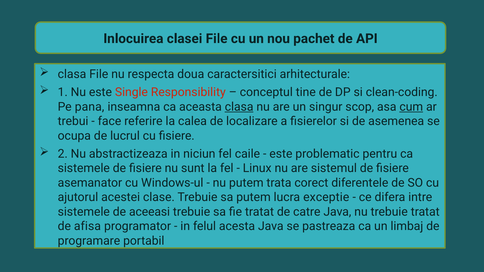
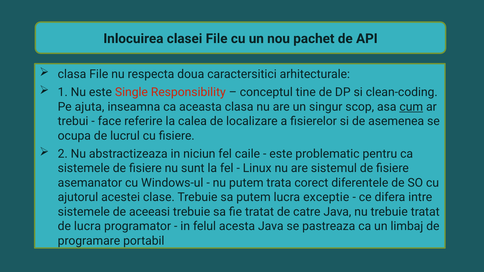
pana: pana -> ajuta
clasa at (239, 107) underline: present -> none
de afisa: afisa -> lucra
